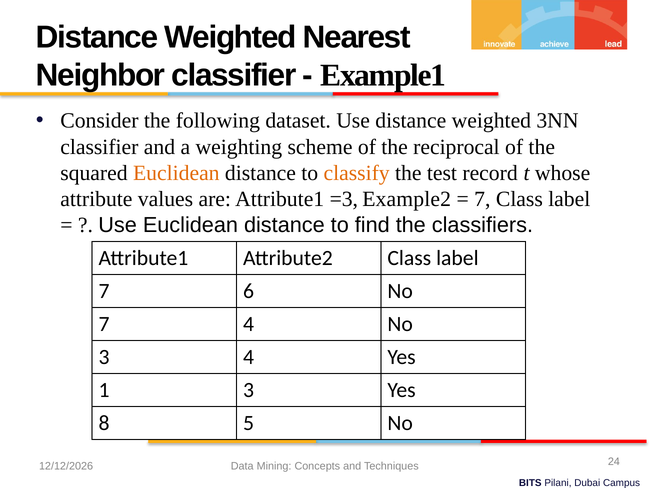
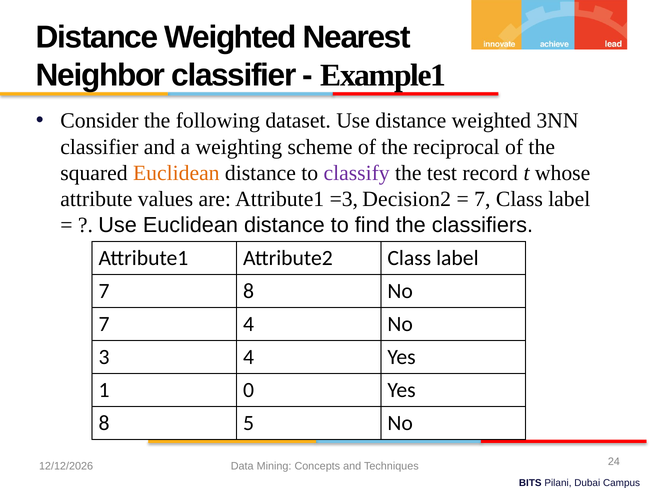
classify colour: orange -> purple
Example2: Example2 -> Decision2
7 6: 6 -> 8
1 3: 3 -> 0
